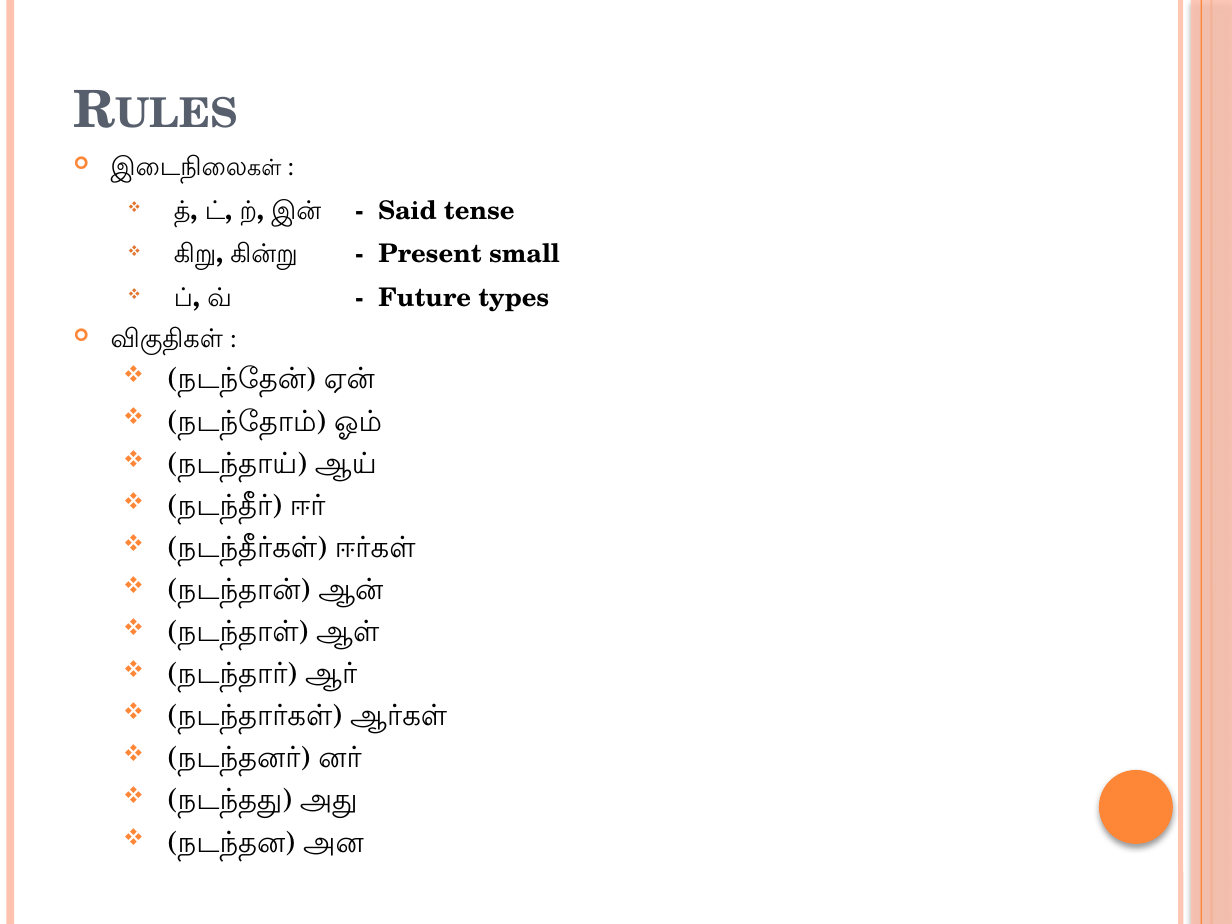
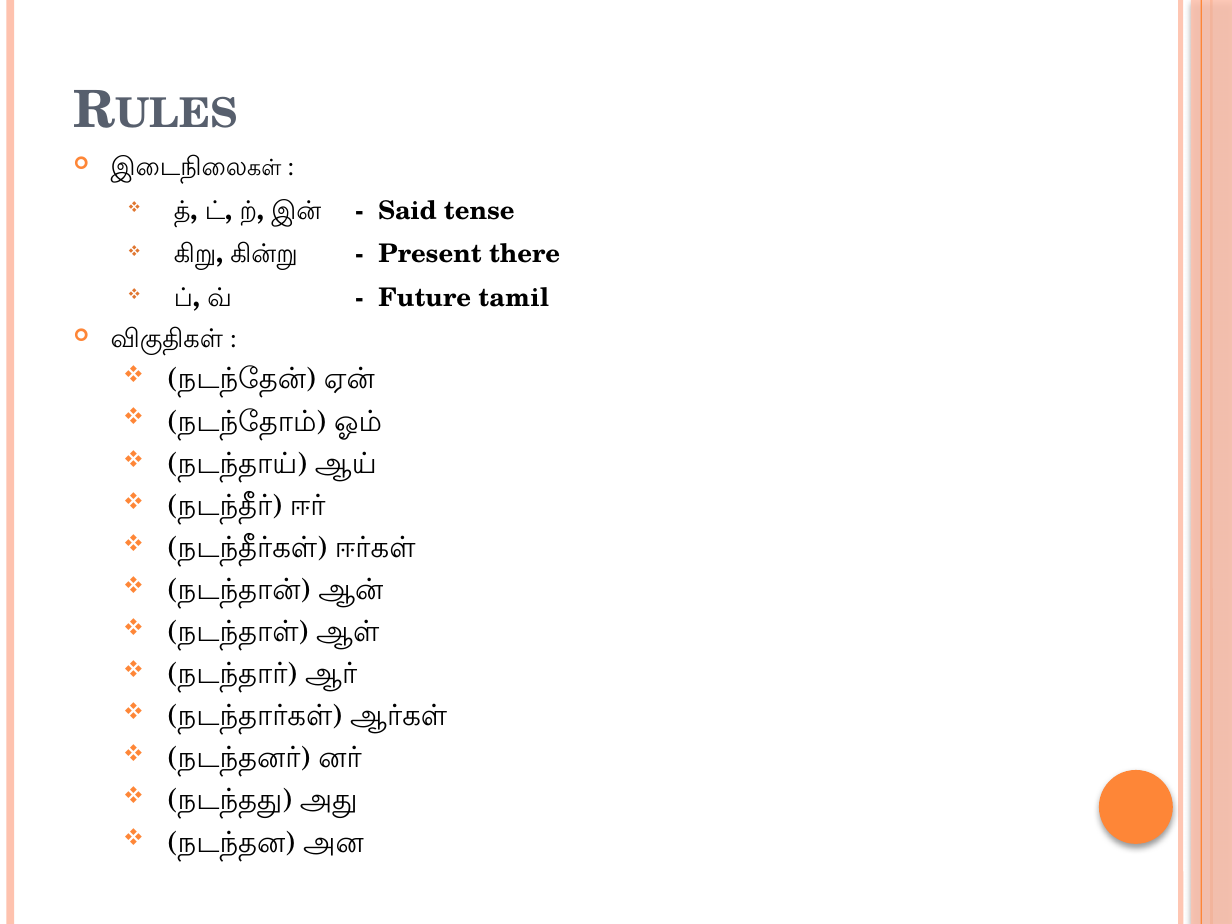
small: small -> there
types: types -> tamil
